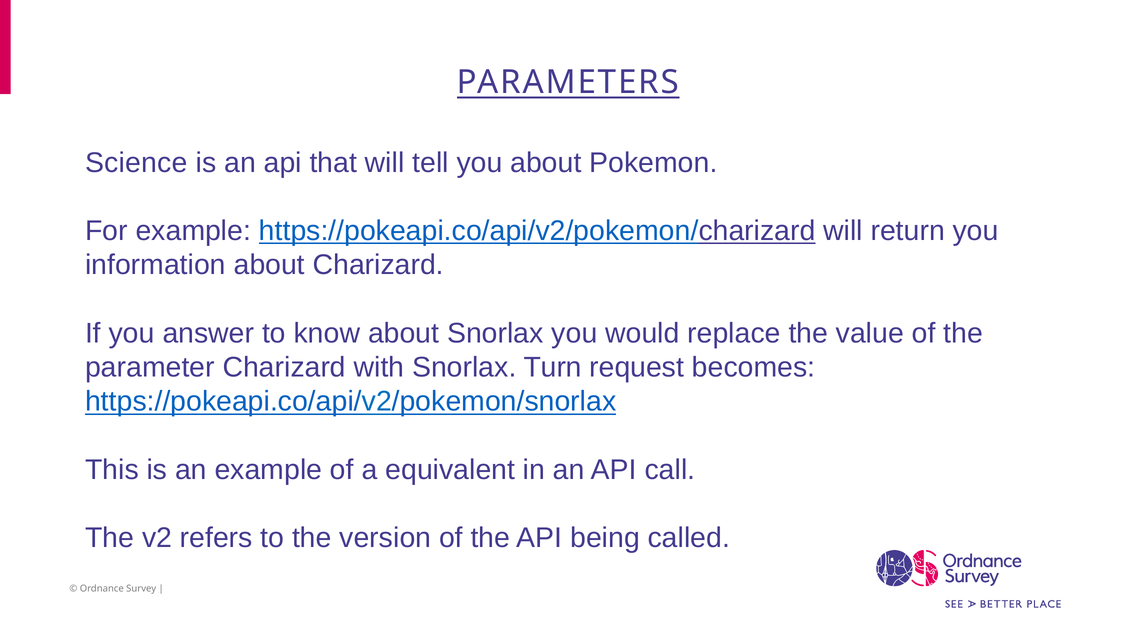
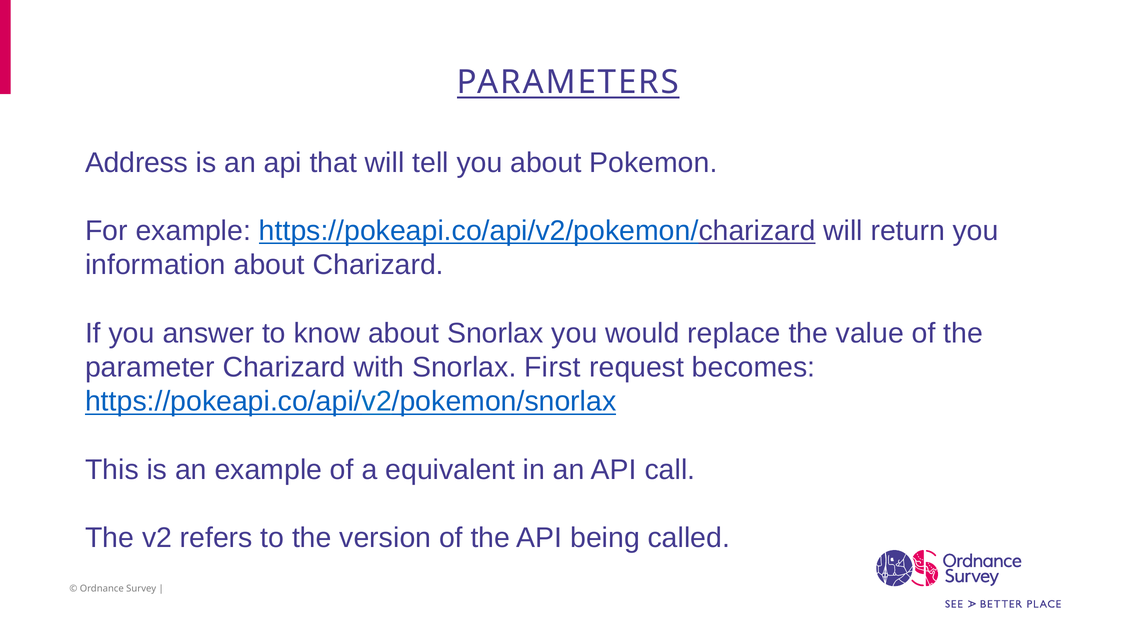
Science: Science -> Address
Turn: Turn -> First
